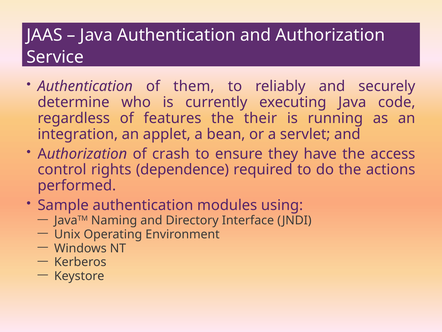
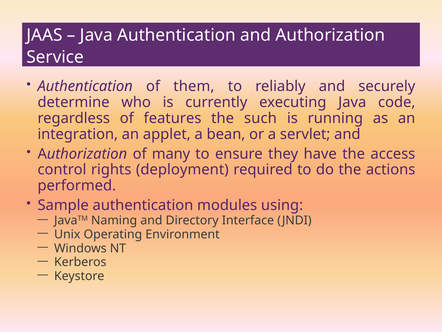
their: their -> such
crash: crash -> many
dependence: dependence -> deployment
